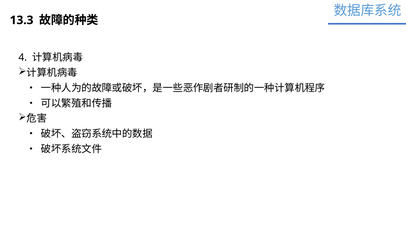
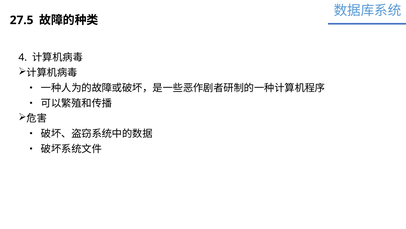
13.3: 13.3 -> 27.5
